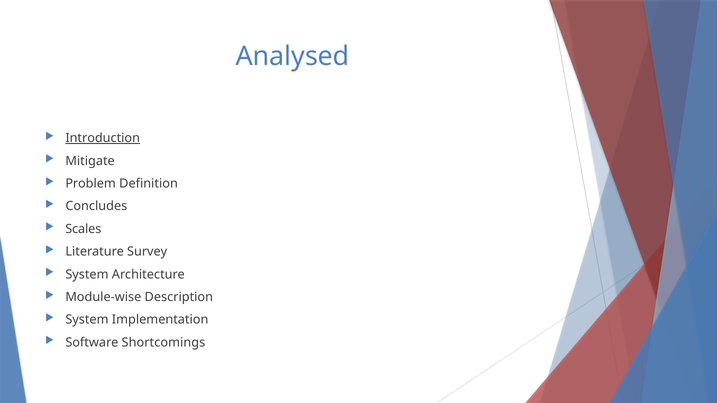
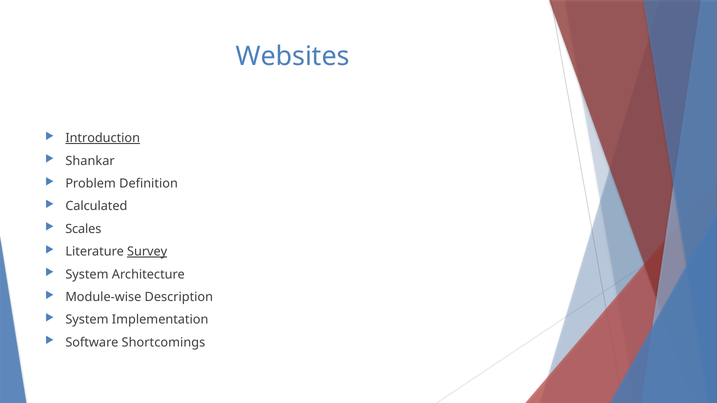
Analysed: Analysed -> Websites
Mitigate: Mitigate -> Shankar
Concludes: Concludes -> Calculated
Survey underline: none -> present
